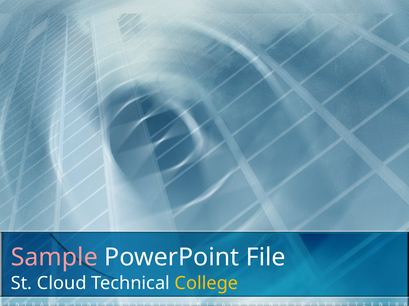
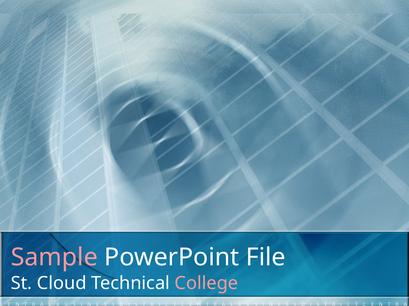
College colour: yellow -> pink
